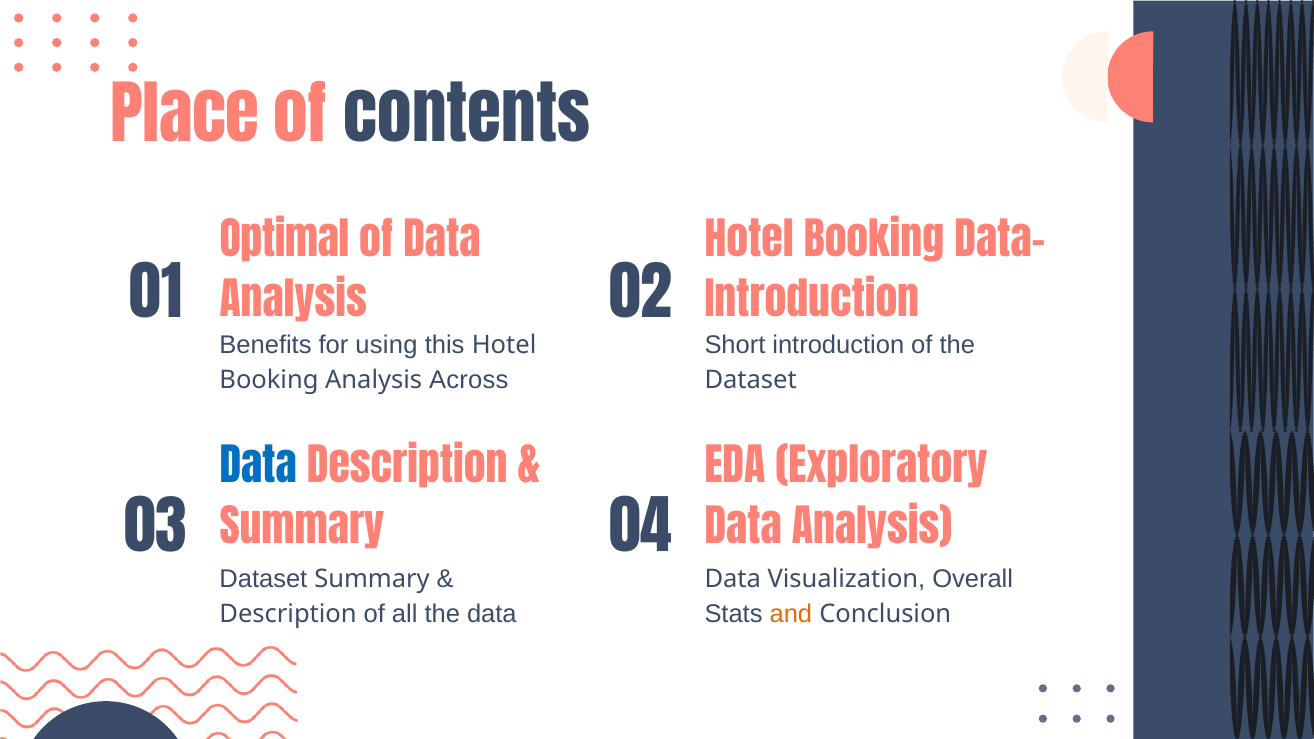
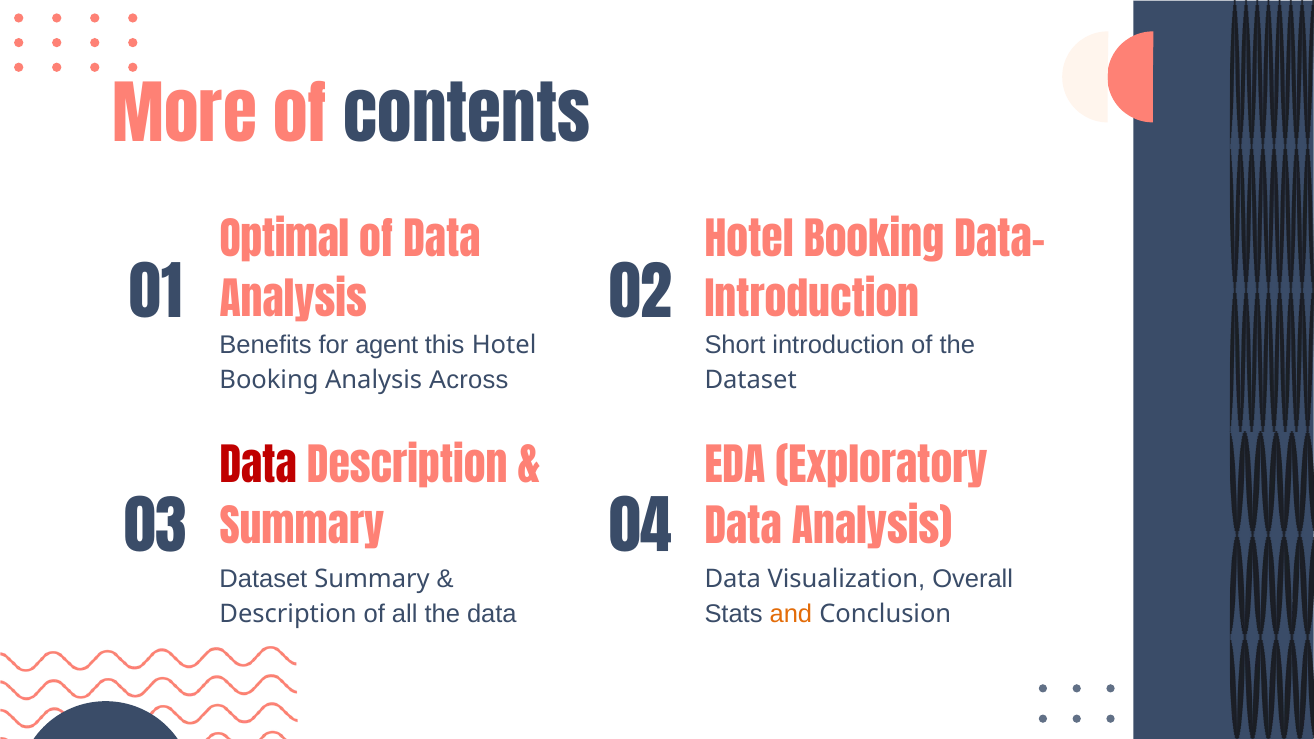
Place: Place -> More
using: using -> agent
Data at (258, 468) colour: blue -> red
